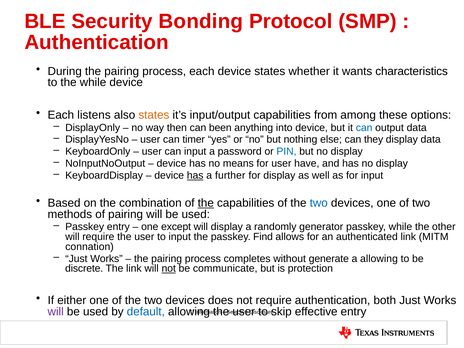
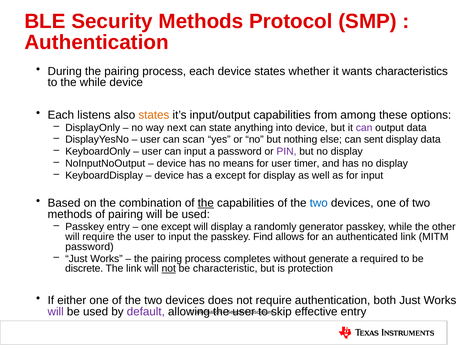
Security Bonding: Bonding -> Methods
then: then -> next
been: been -> state
can at (364, 128) colour: blue -> purple
timer: timer -> scan
they: they -> sent
PIN colour: blue -> purple
have: have -> timer
has at (195, 175) underline: present -> none
a further: further -> except
connation at (90, 247): connation -> password
a allowing: allowing -> required
communicate: communicate -> characteristic
default colour: blue -> purple
